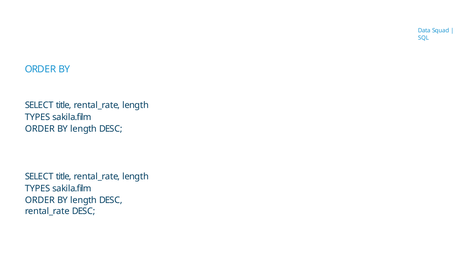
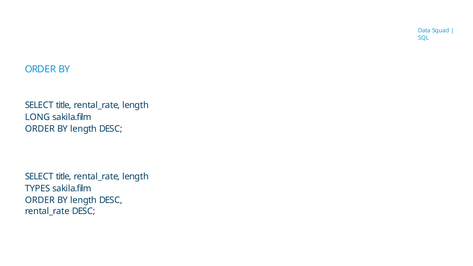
TYPES at (37, 117): TYPES -> LONG
